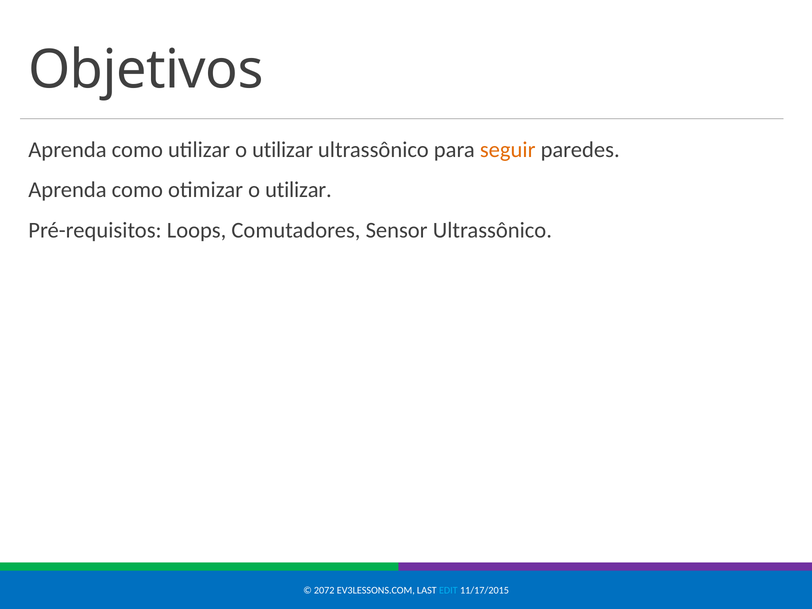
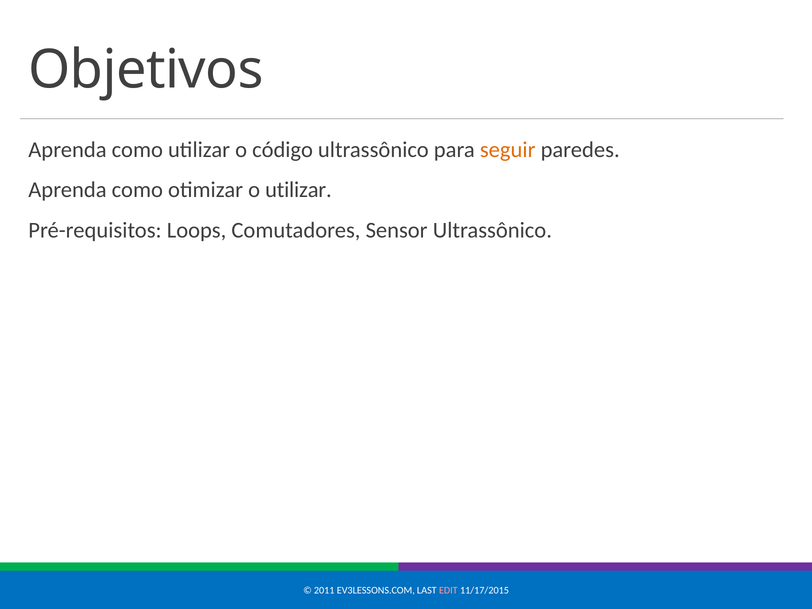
utilizar o utilizar: utilizar -> código
2072: 2072 -> 2011
EDIT colour: light blue -> pink
